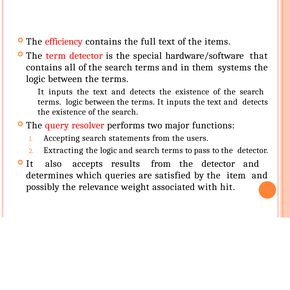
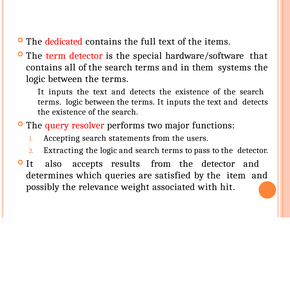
efficiency: efficiency -> dedicated
